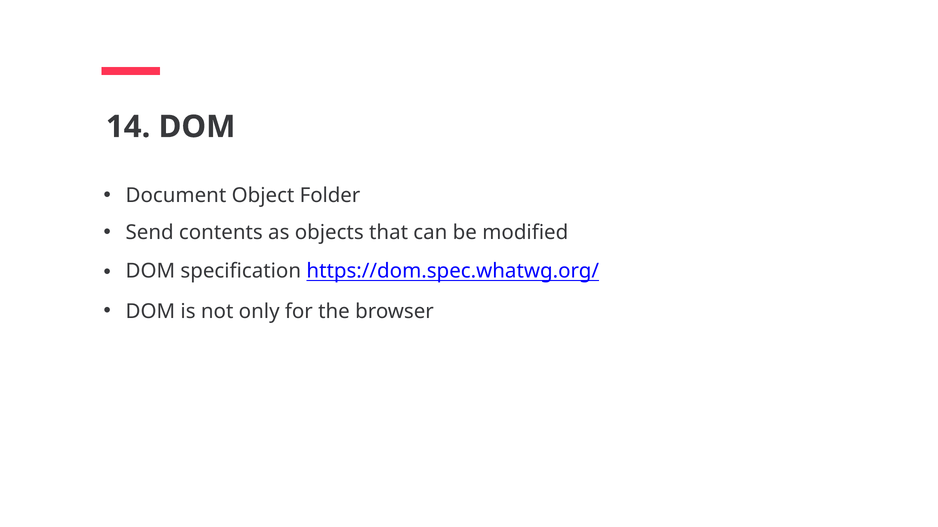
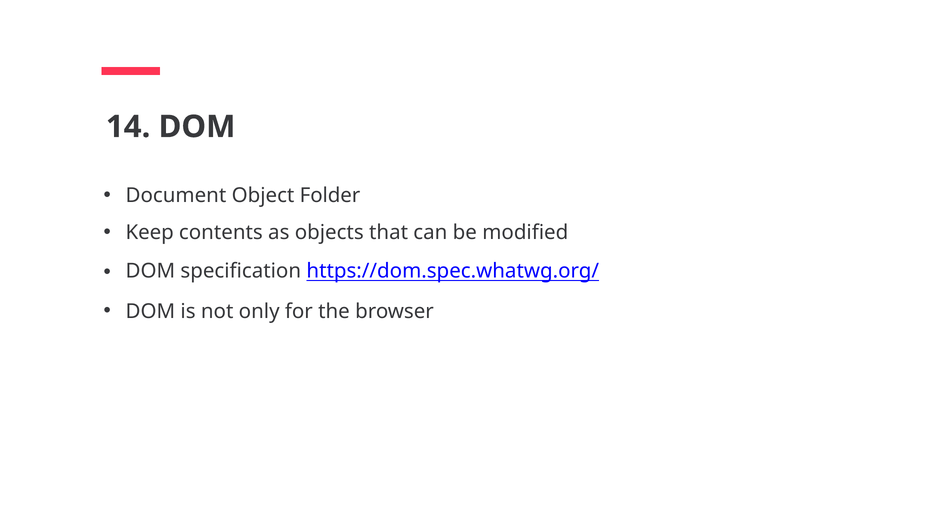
Send: Send -> Keep
